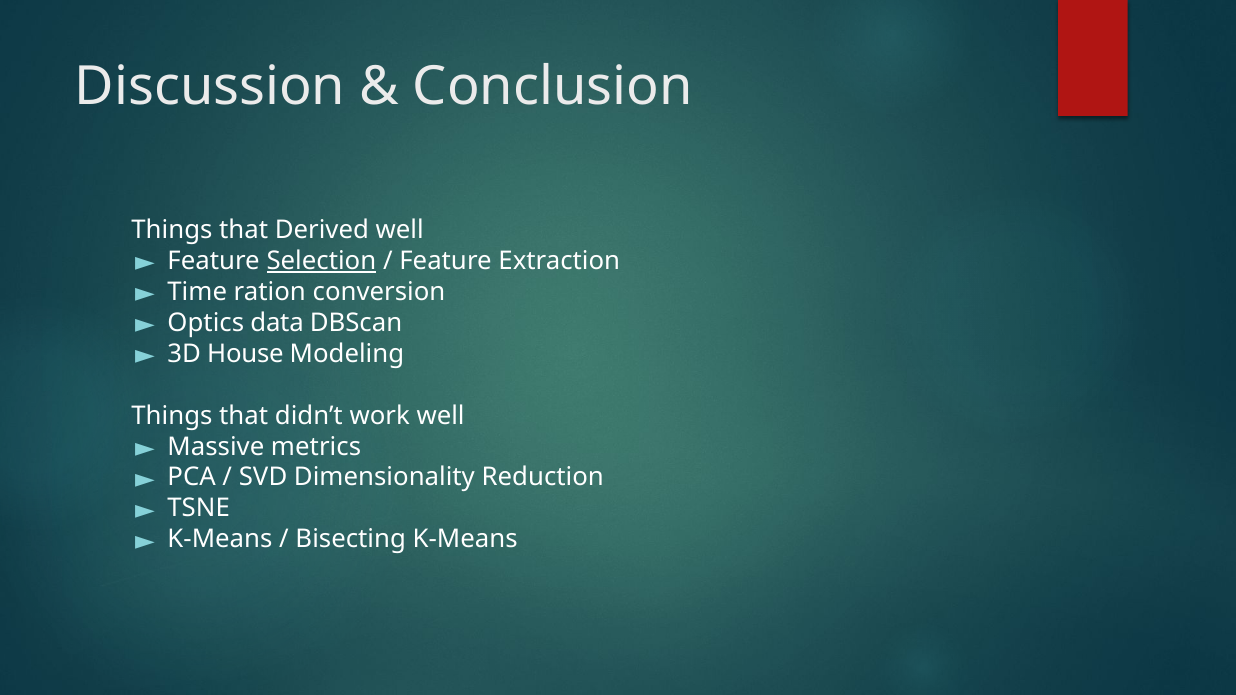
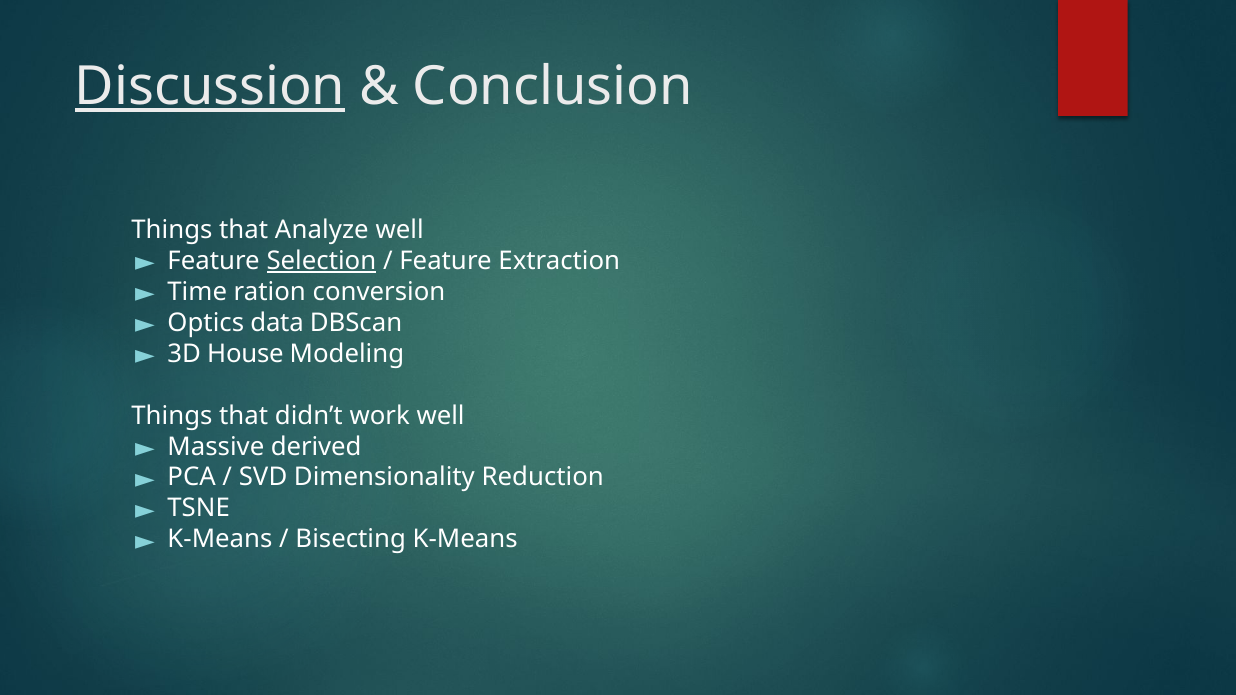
Discussion underline: none -> present
Derived: Derived -> Analyze
metrics: metrics -> derived
